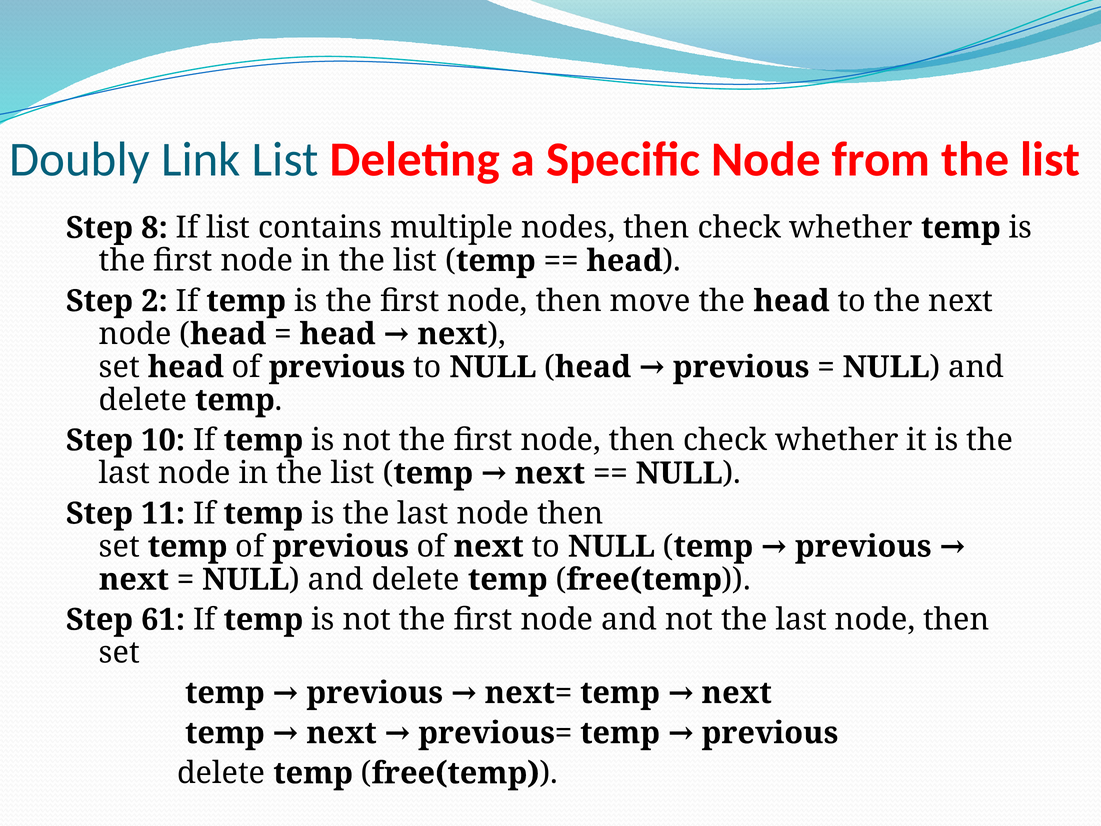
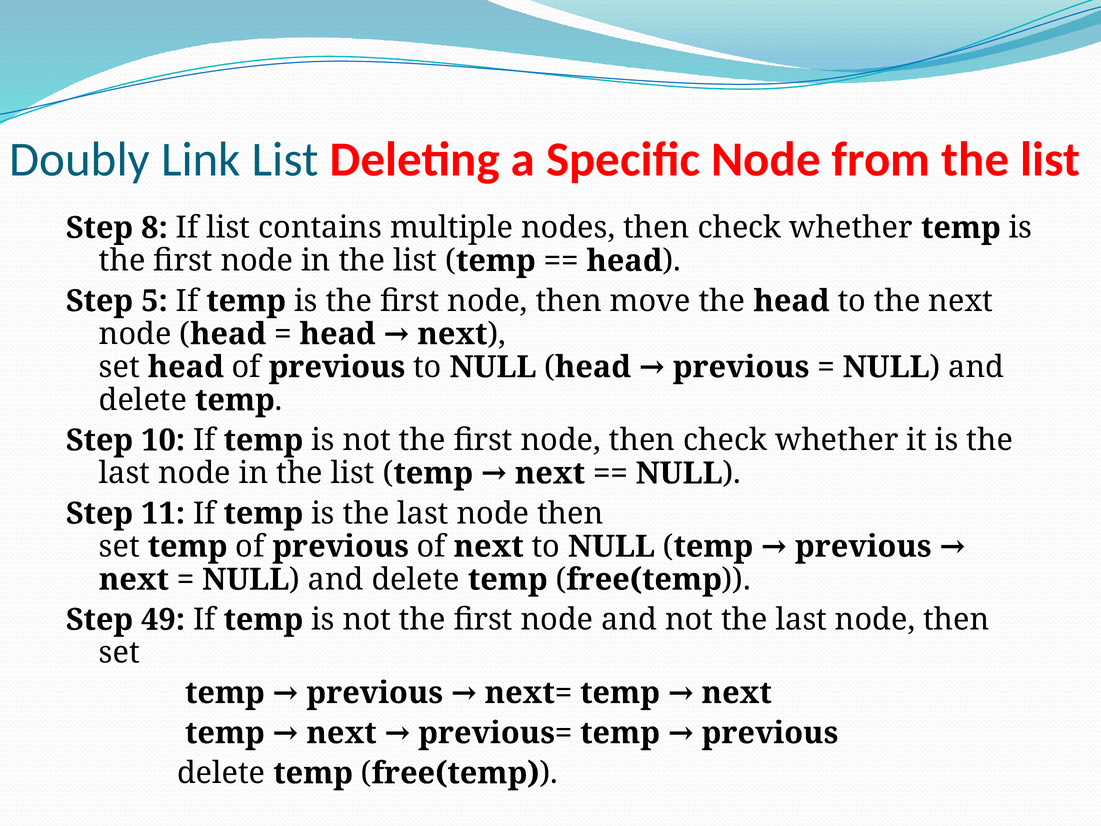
2: 2 -> 5
61: 61 -> 49
